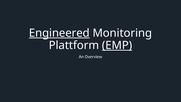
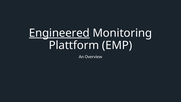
EMP underline: present -> none
